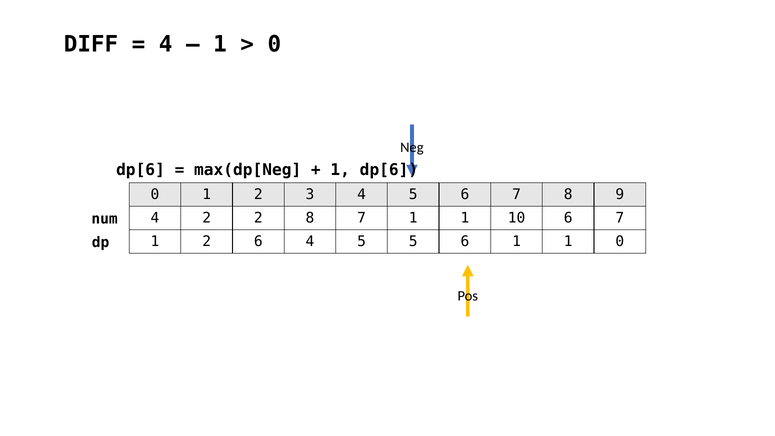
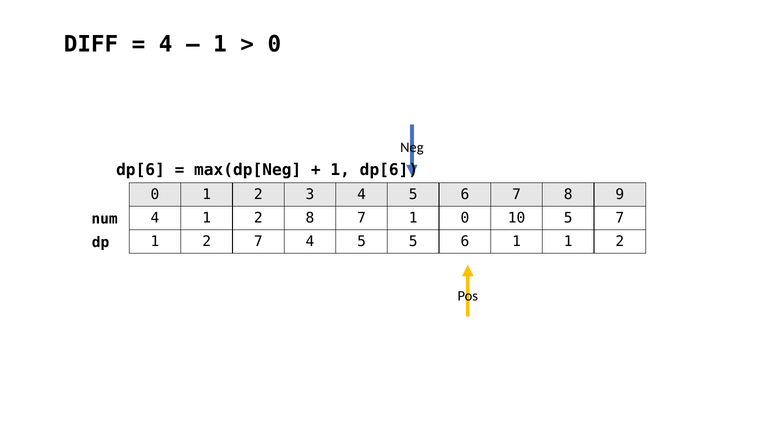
4 2: 2 -> 1
7 1 1: 1 -> 0
10 6: 6 -> 5
2 6: 6 -> 7
1 1 0: 0 -> 2
